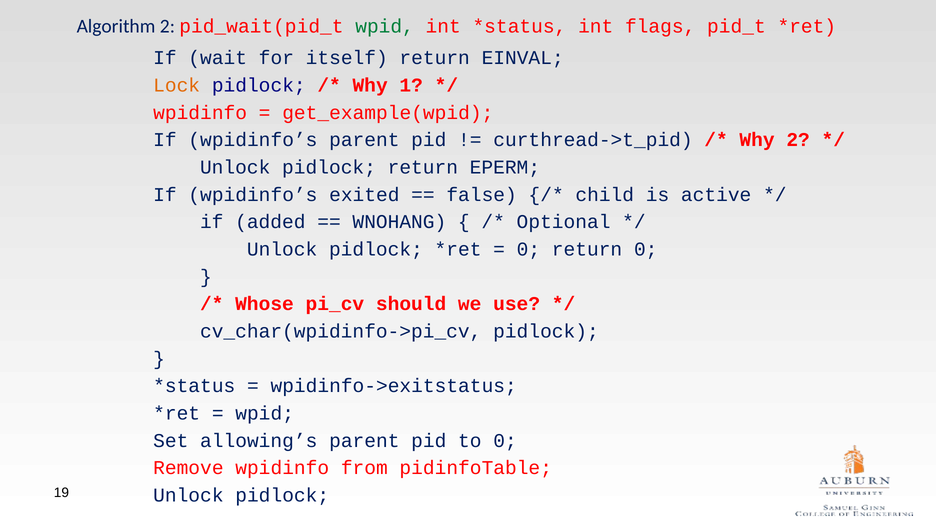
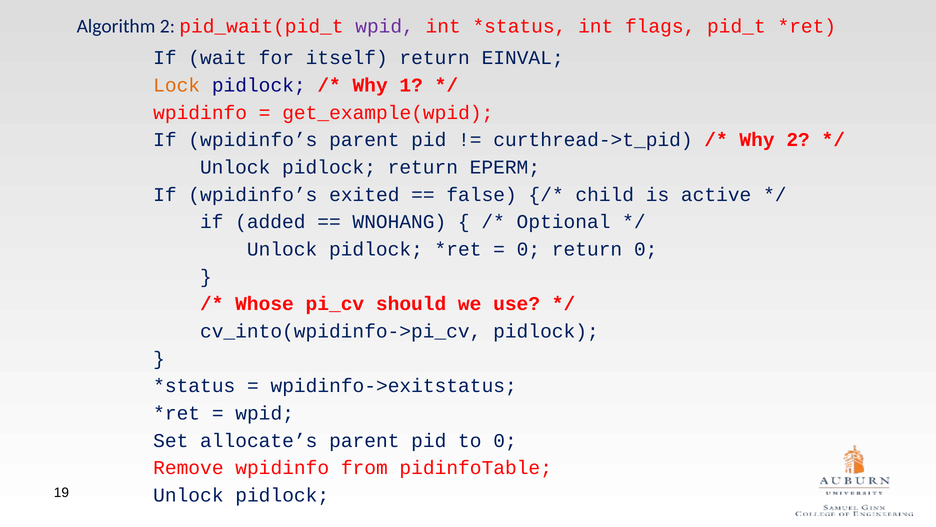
wpid at (385, 26) colour: green -> purple
cv_char(wpidinfo->pi_cv: cv_char(wpidinfo->pi_cv -> cv_into(wpidinfo->pi_cv
allowing’s: allowing’s -> allocate’s
